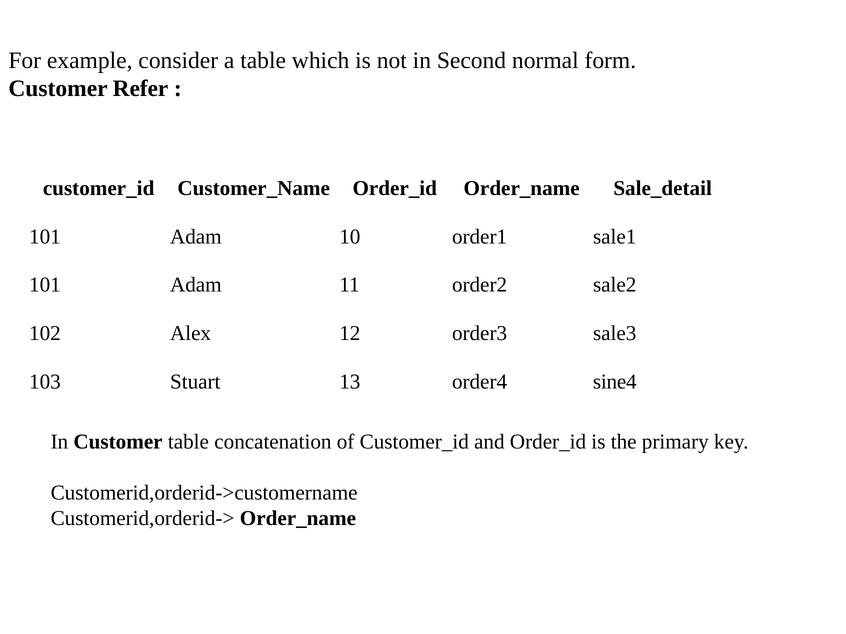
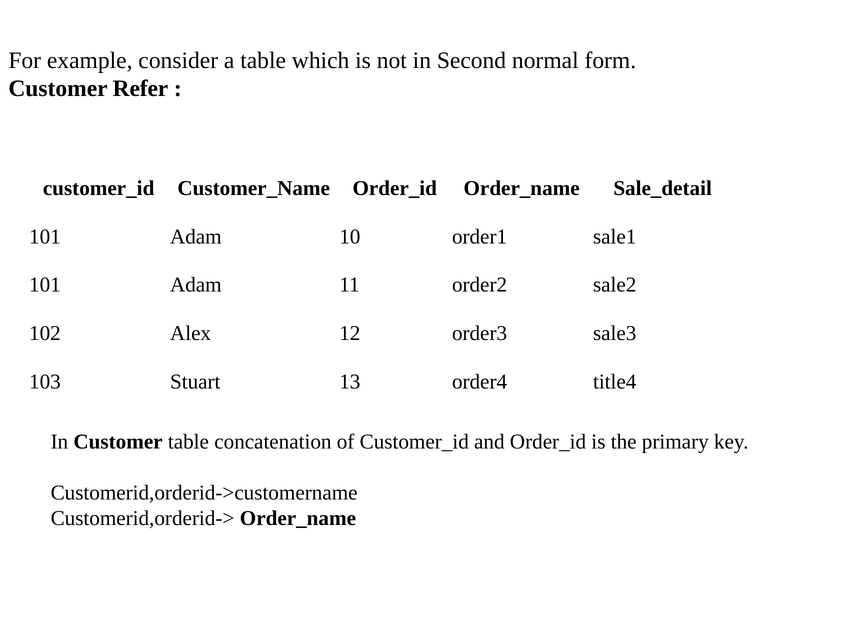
sine4: sine4 -> title4
